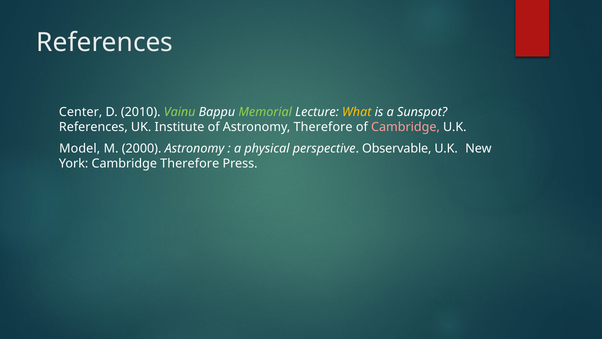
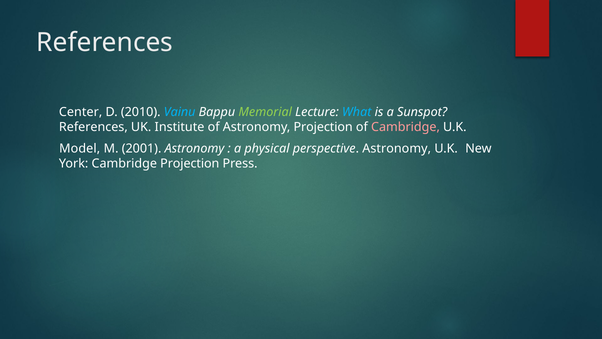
Vainu colour: light green -> light blue
What colour: yellow -> light blue
Astronomy Therefore: Therefore -> Projection
2000: 2000 -> 2001
perspective Observable: Observable -> Astronomy
Cambridge Therefore: Therefore -> Projection
